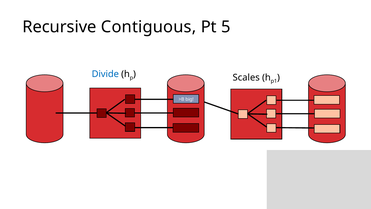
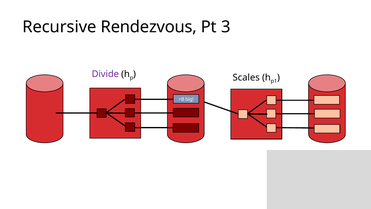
Contiguous: Contiguous -> Rendezvous
5: 5 -> 3
Divide colour: blue -> purple
